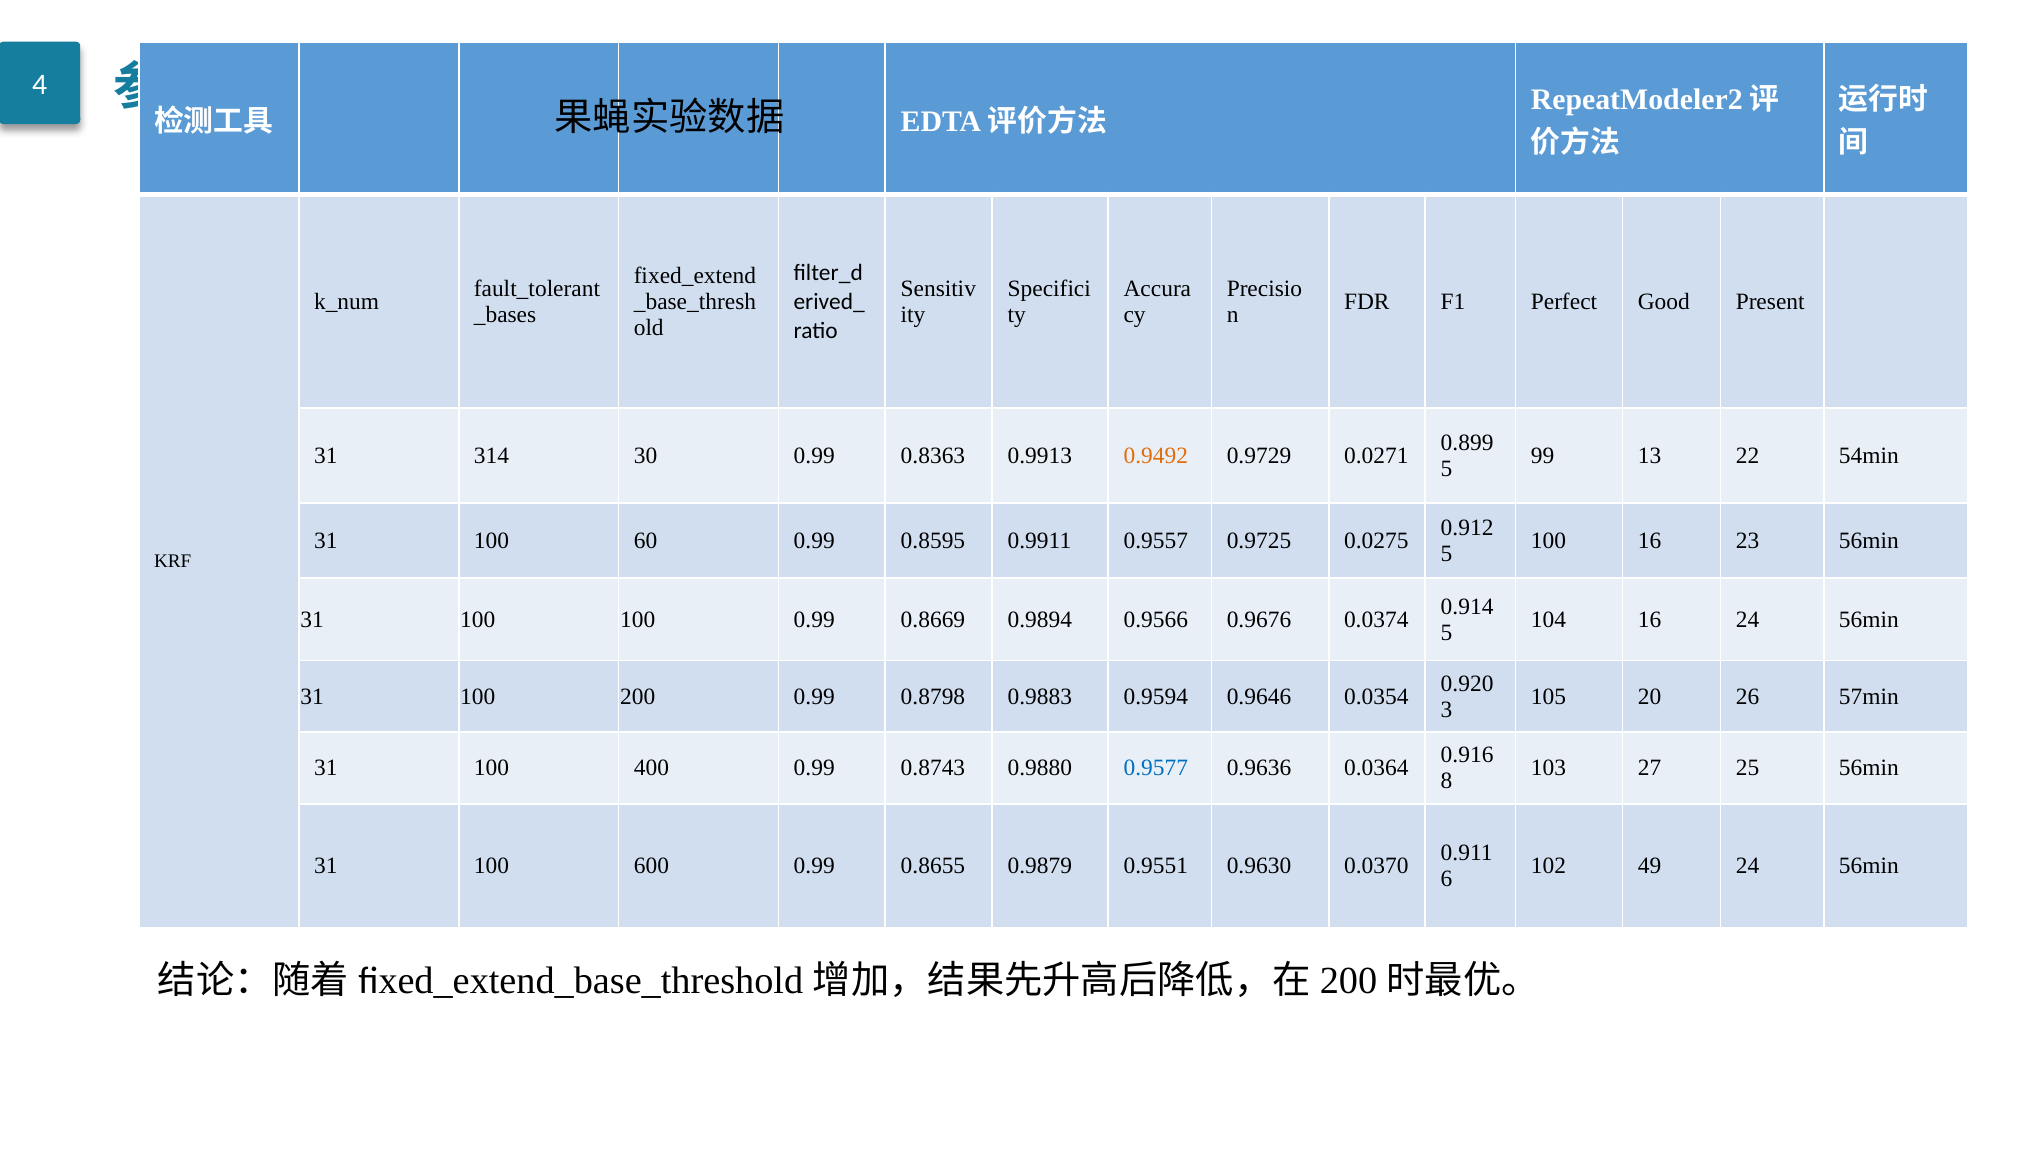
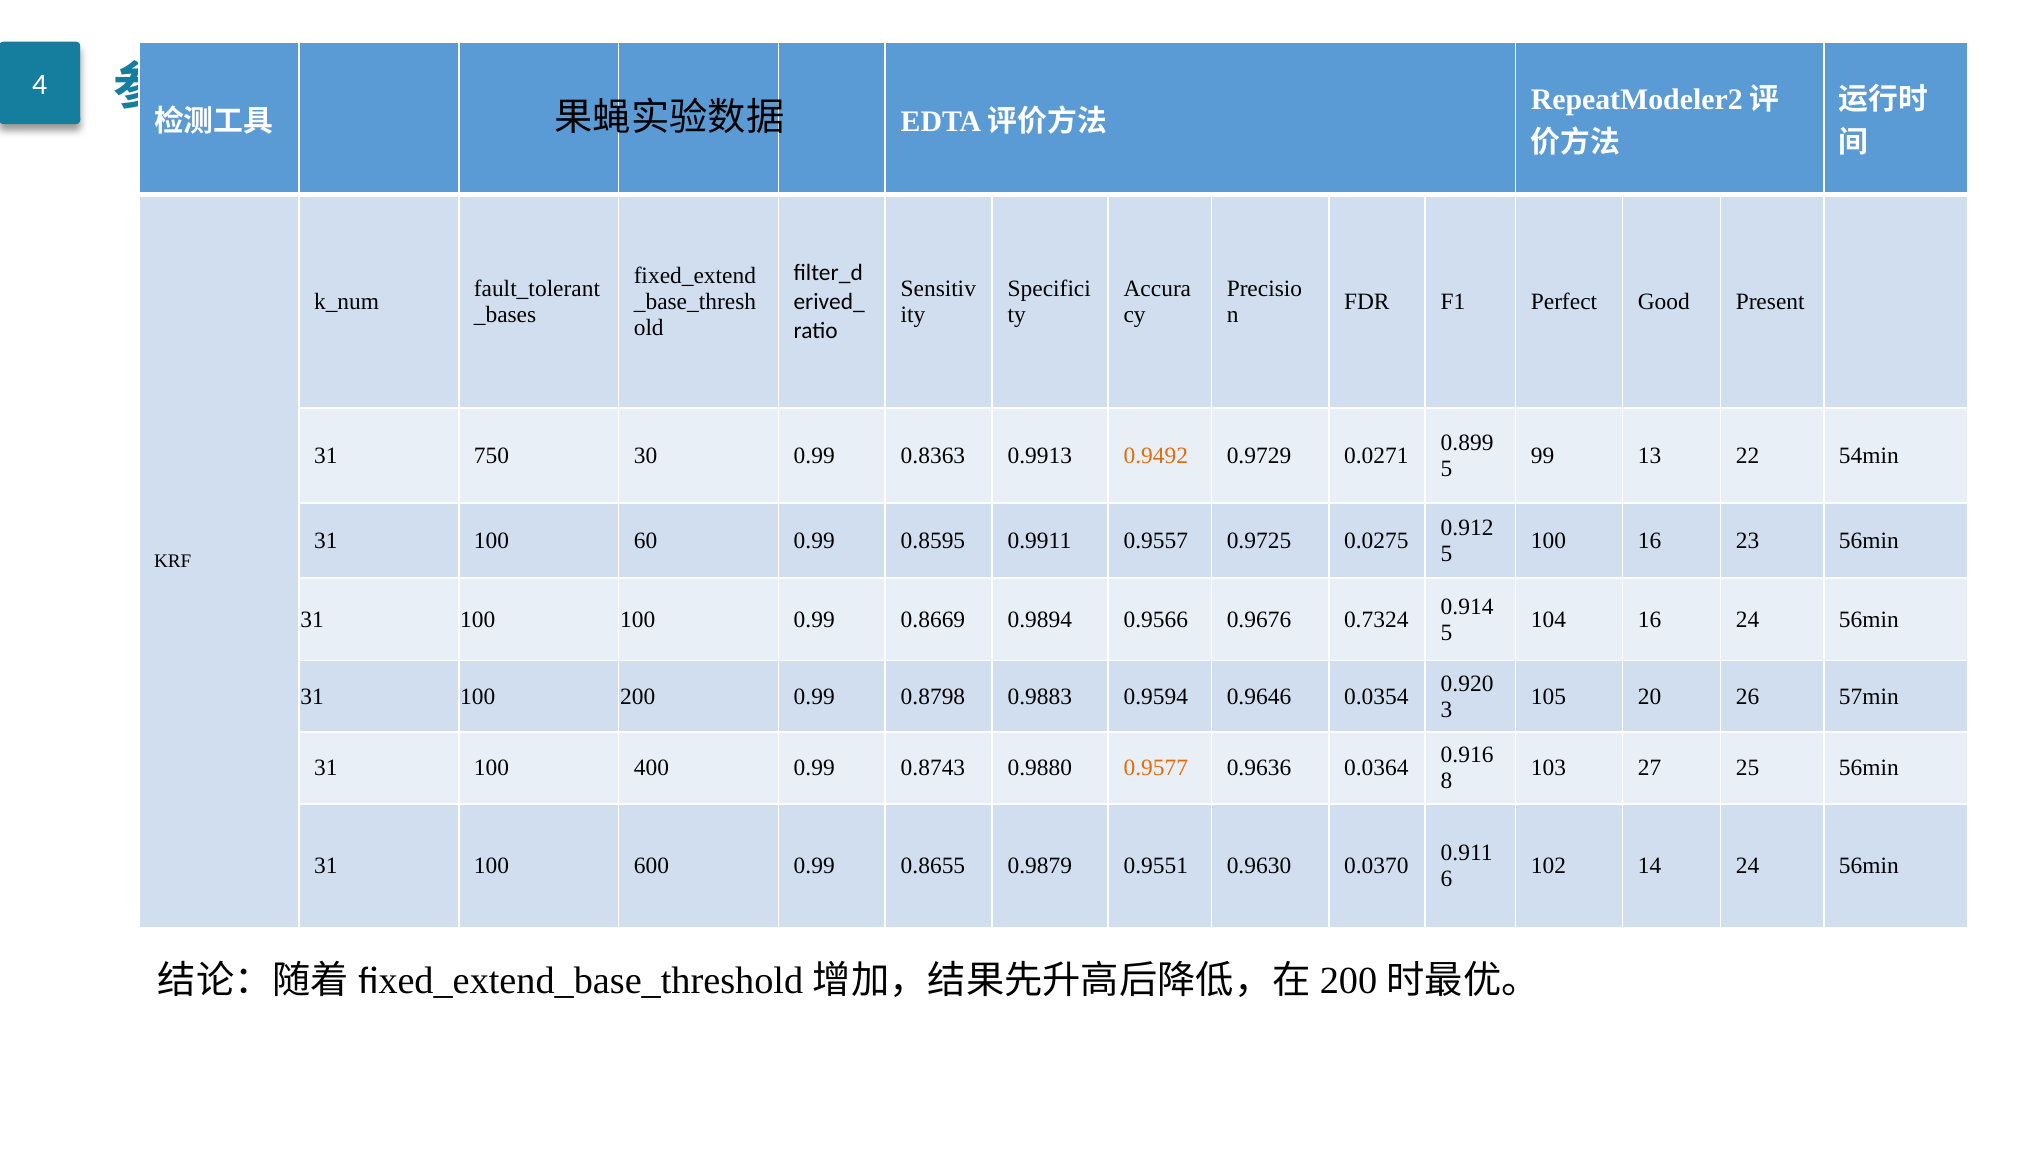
314: 314 -> 750
0.0374: 0.0374 -> 0.7324
0.9577 colour: blue -> orange
49: 49 -> 14
